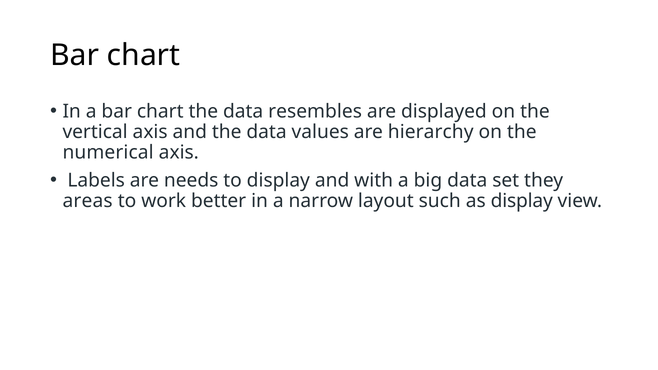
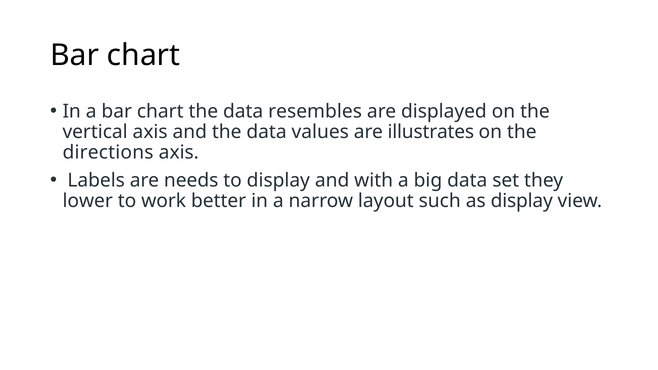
hierarchy: hierarchy -> illustrates
numerical: numerical -> directions
areas: areas -> lower
